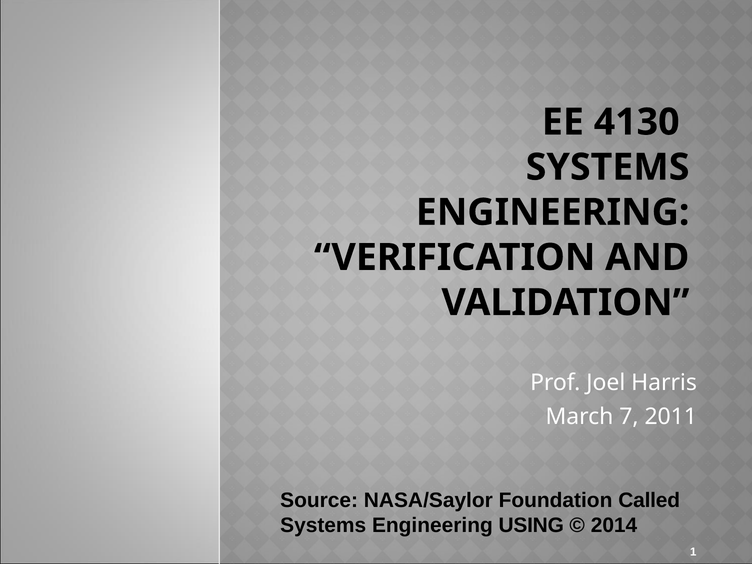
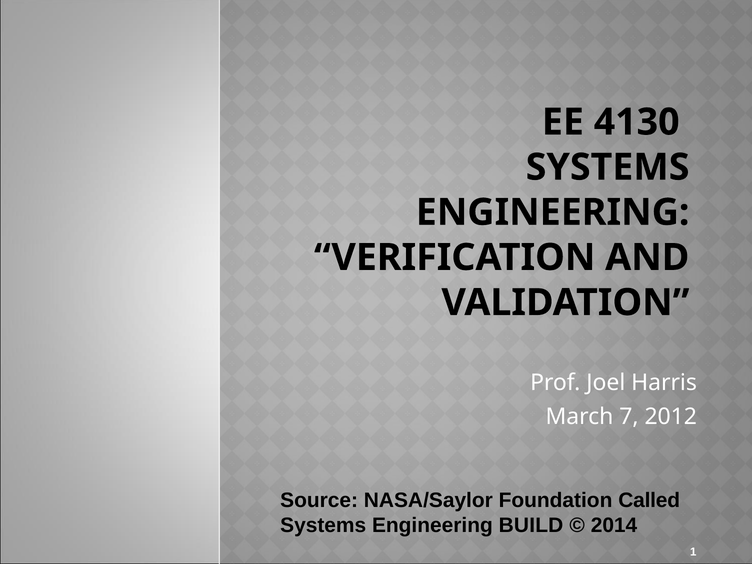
2011: 2011 -> 2012
USING: USING -> BUILD
